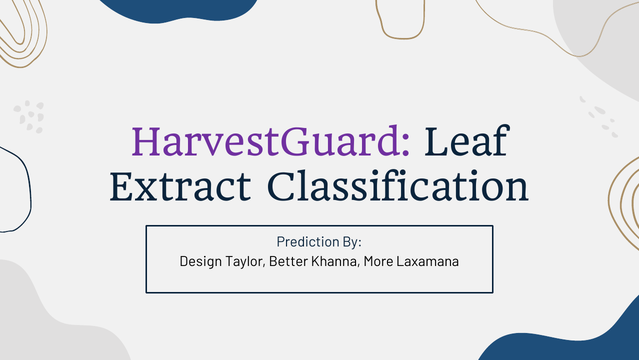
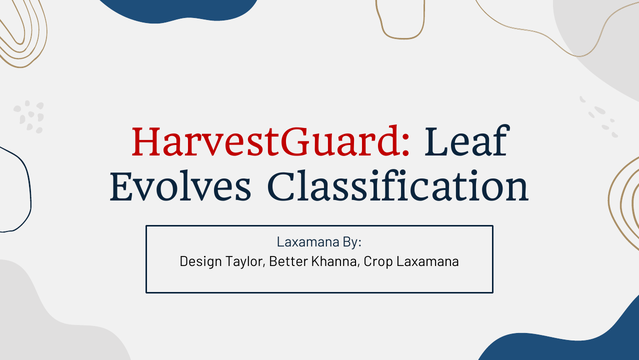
HarvestGuard colour: purple -> red
Extract: Extract -> Evolves
Prediction at (308, 242): Prediction -> Laxamana
More: More -> Crop
